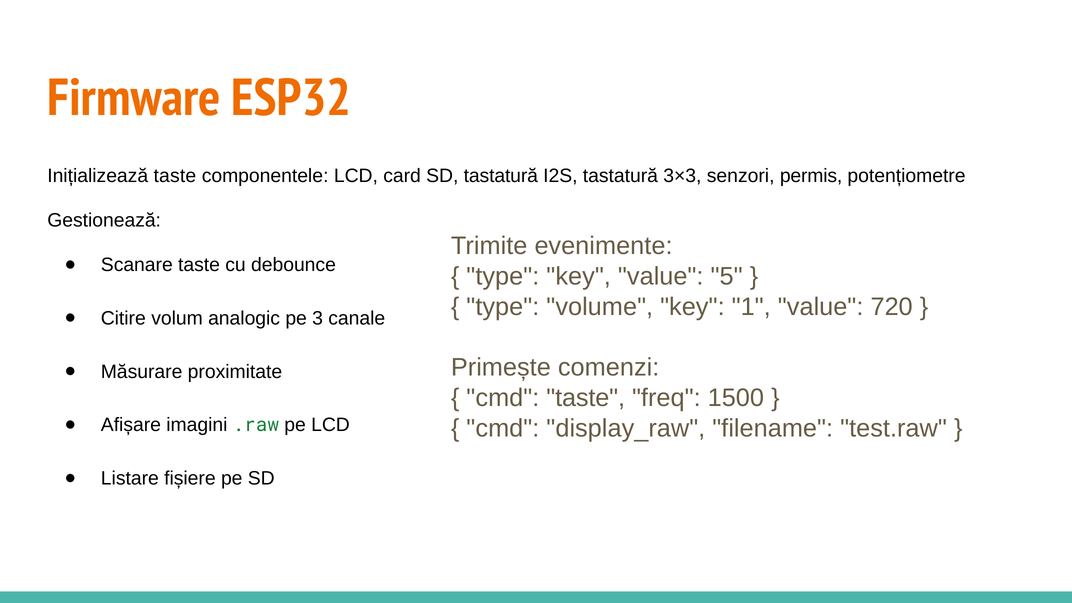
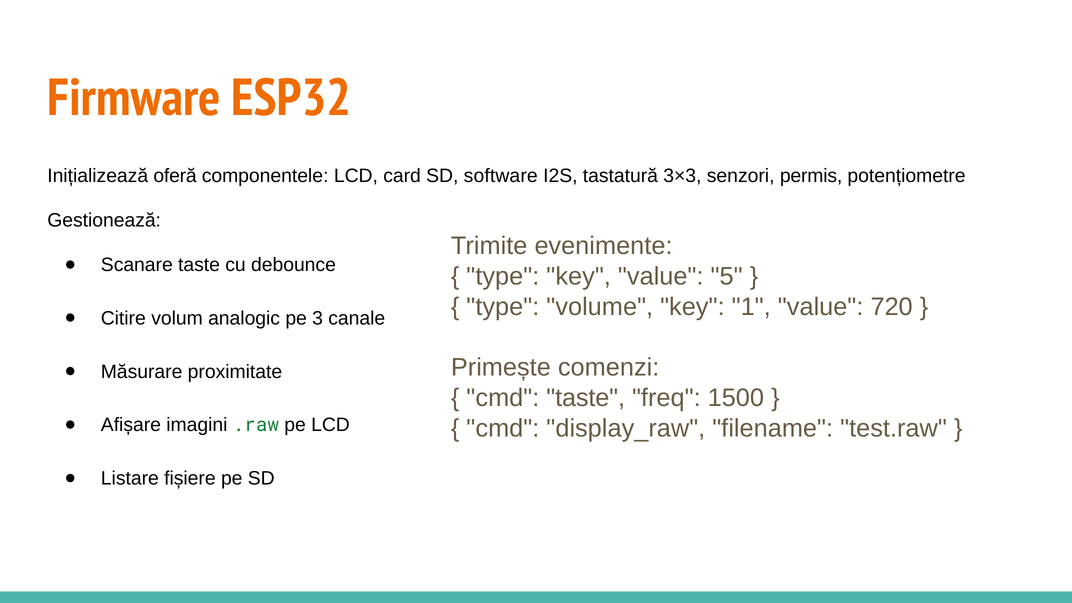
Inițializează taste: taste -> oferă
SD tastatură: tastatură -> software
